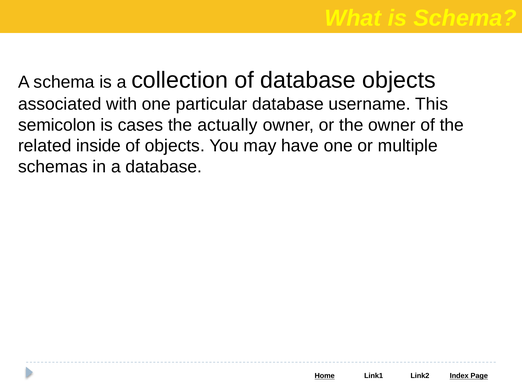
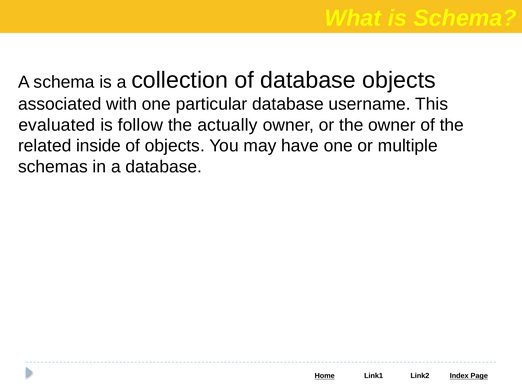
semicolon: semicolon -> evaluated
cases: cases -> follow
